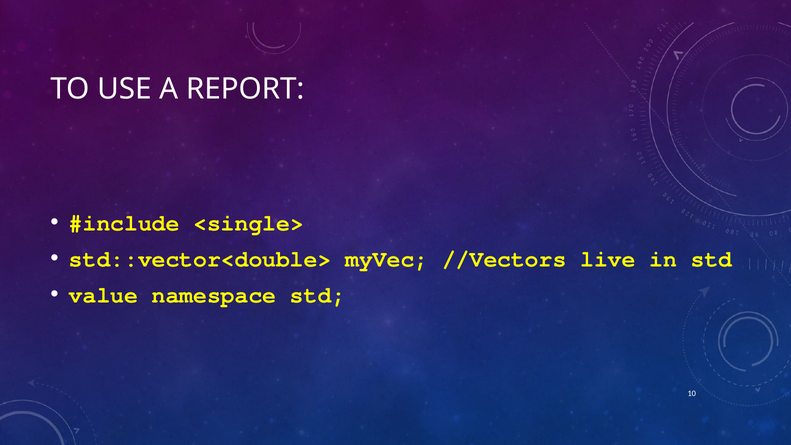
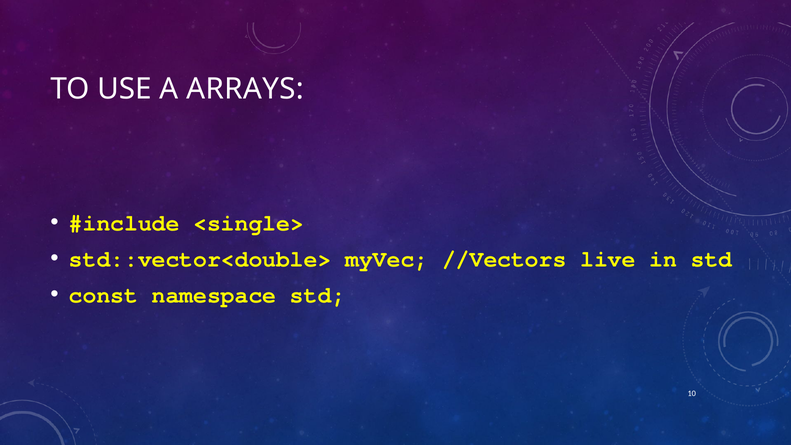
REPORT: REPORT -> ARRAYS
value: value -> const
